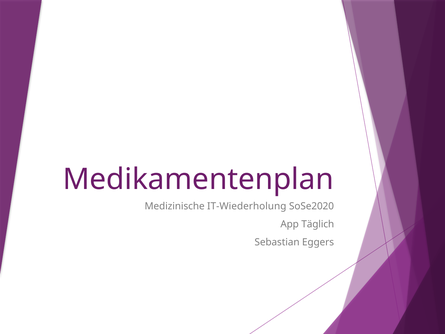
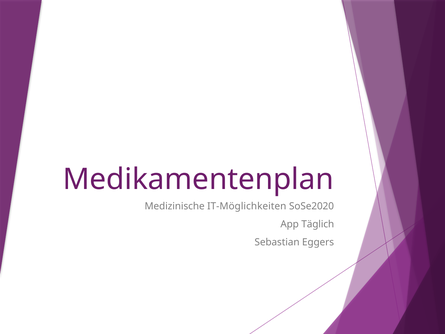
IT-Wiederholung: IT-Wiederholung -> IT-Möglichkeiten
